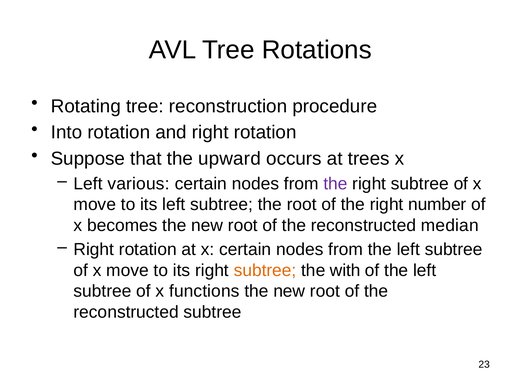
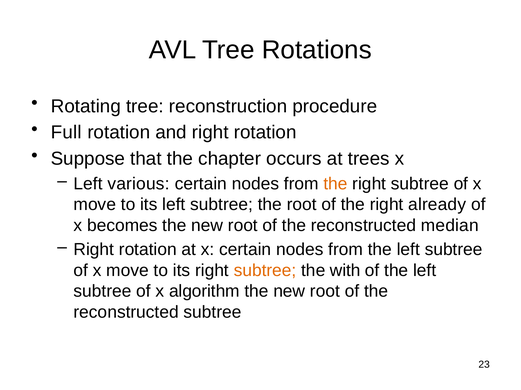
Into: Into -> Full
upward: upward -> chapter
the at (336, 184) colour: purple -> orange
number: number -> already
functions: functions -> algorithm
